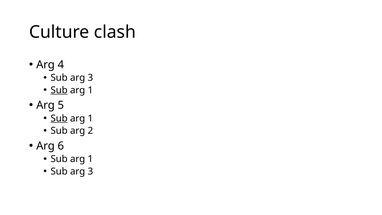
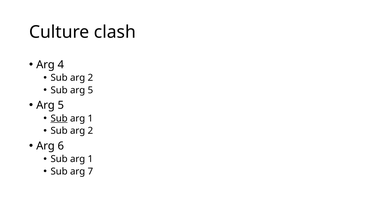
3 at (90, 78): 3 -> 2
Sub at (59, 90) underline: present -> none
1 at (90, 90): 1 -> 5
3 at (90, 171): 3 -> 7
